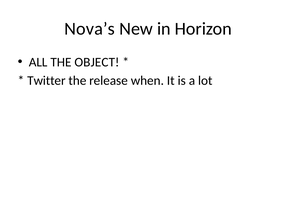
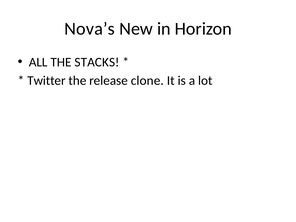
OBJECT: OBJECT -> STACKS
when: when -> clone
